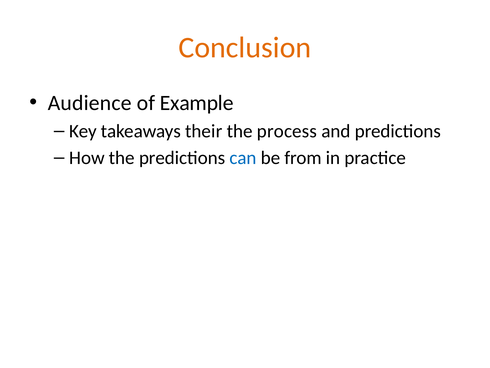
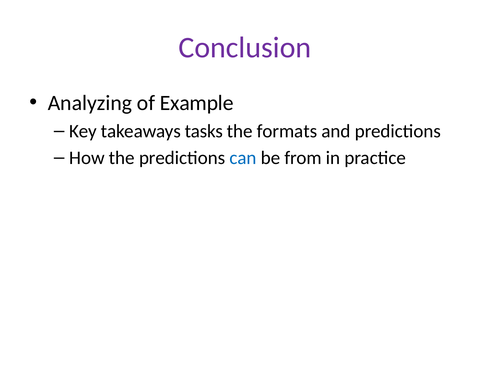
Conclusion colour: orange -> purple
Audience: Audience -> Analyzing
their: their -> tasks
process: process -> formats
